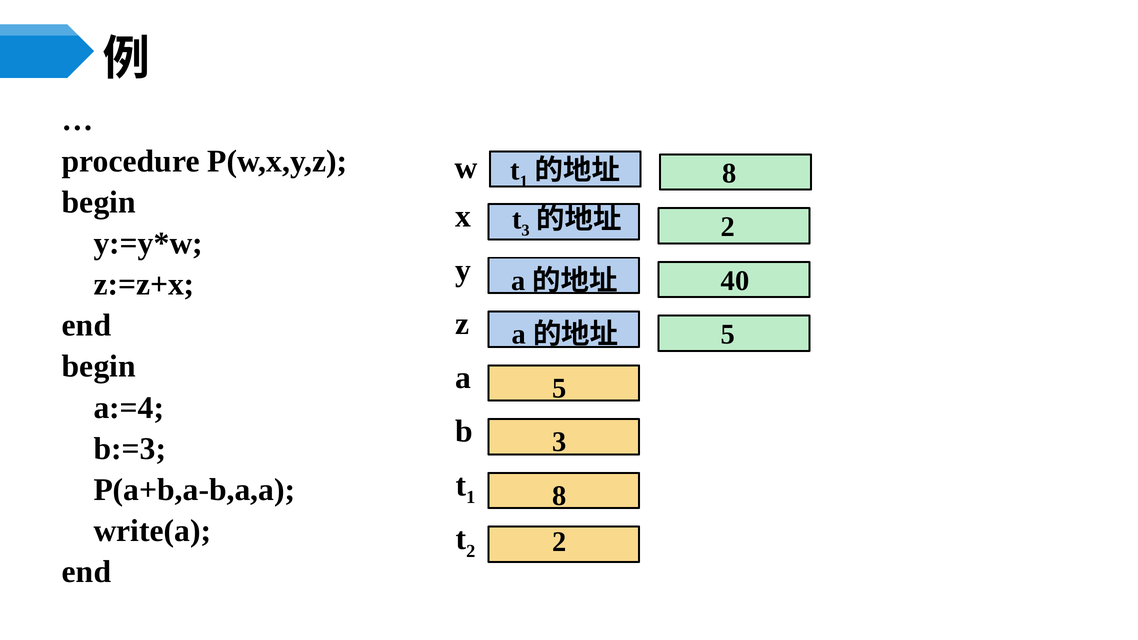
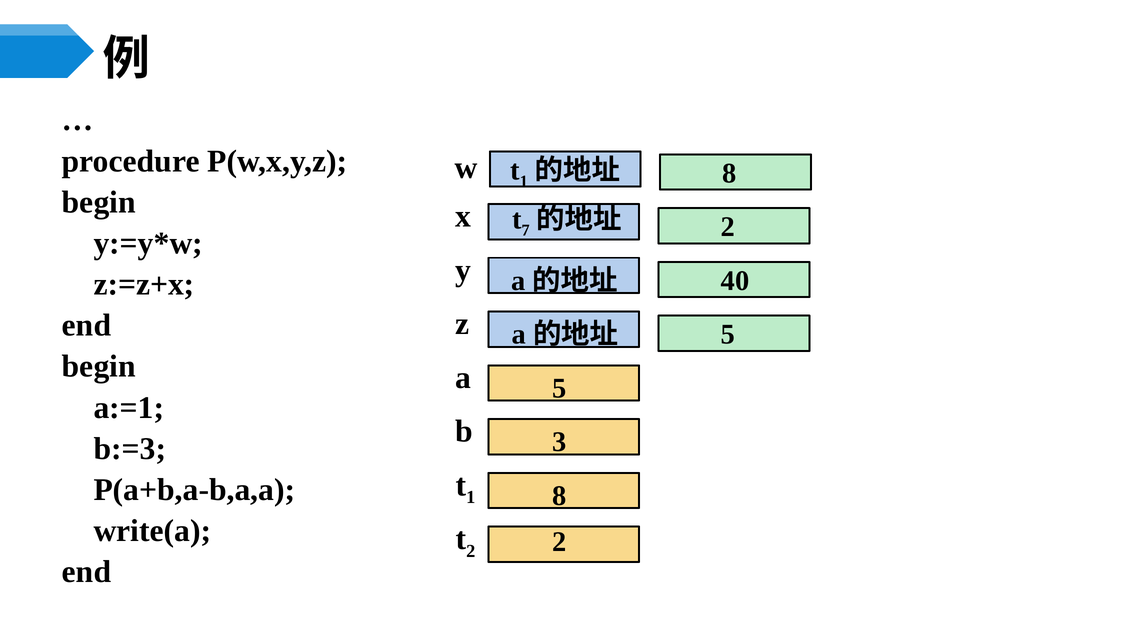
3 at (526, 230): 3 -> 7
a:=4: a:=4 -> a:=1
